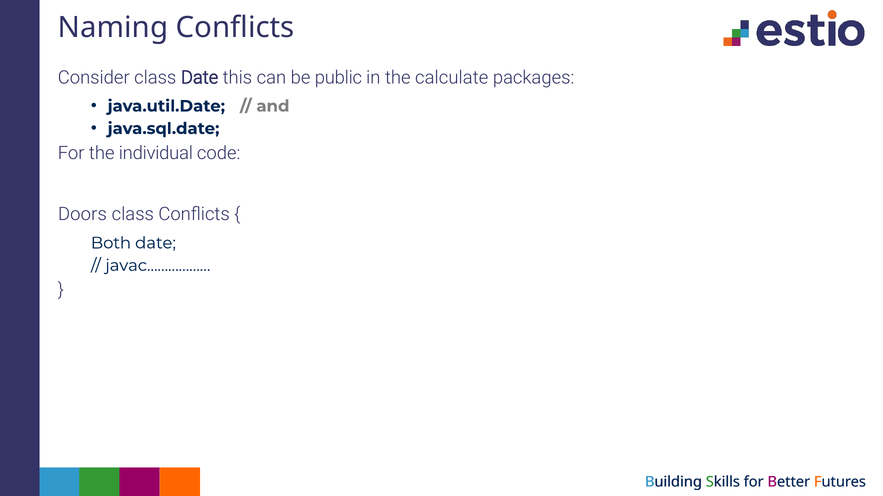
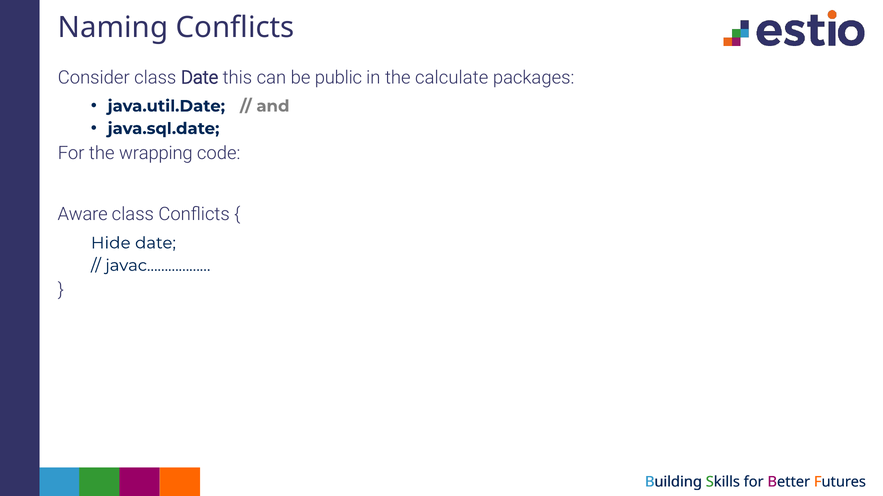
individual: individual -> wrapping
Doors: Doors -> Aware
Both: Both -> Hide
